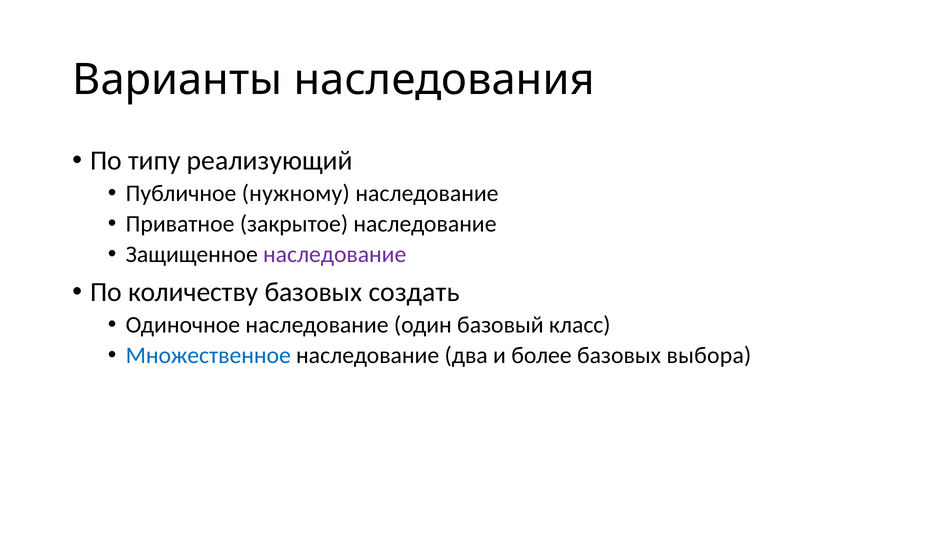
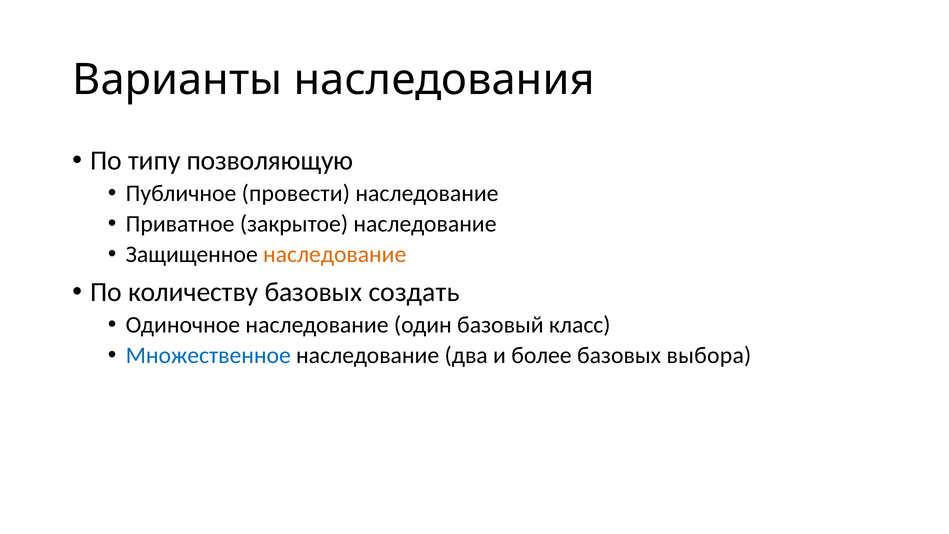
реализующий: реализующий -> позволяющую
нужному: нужному -> провести
наследование at (335, 254) colour: purple -> orange
